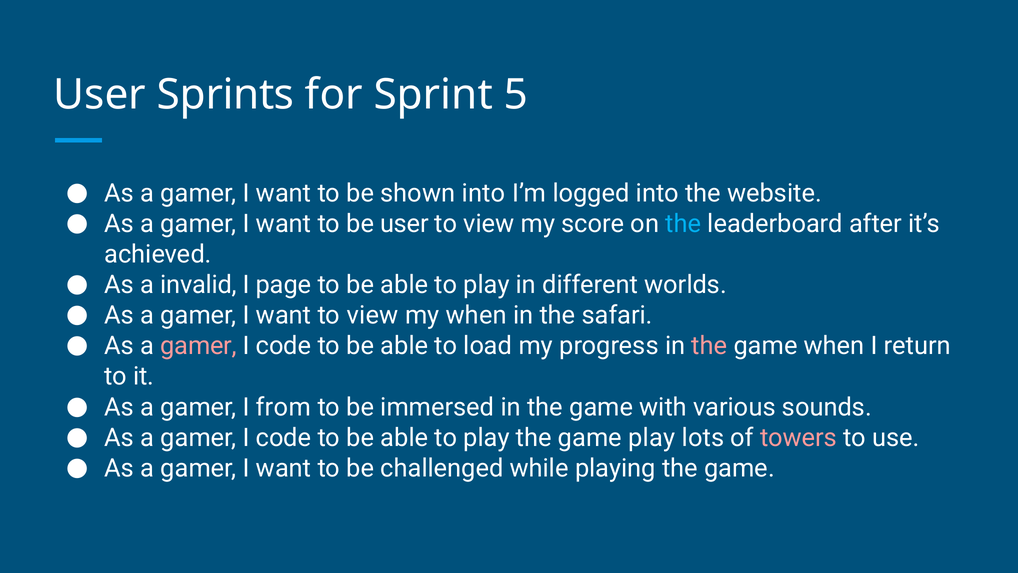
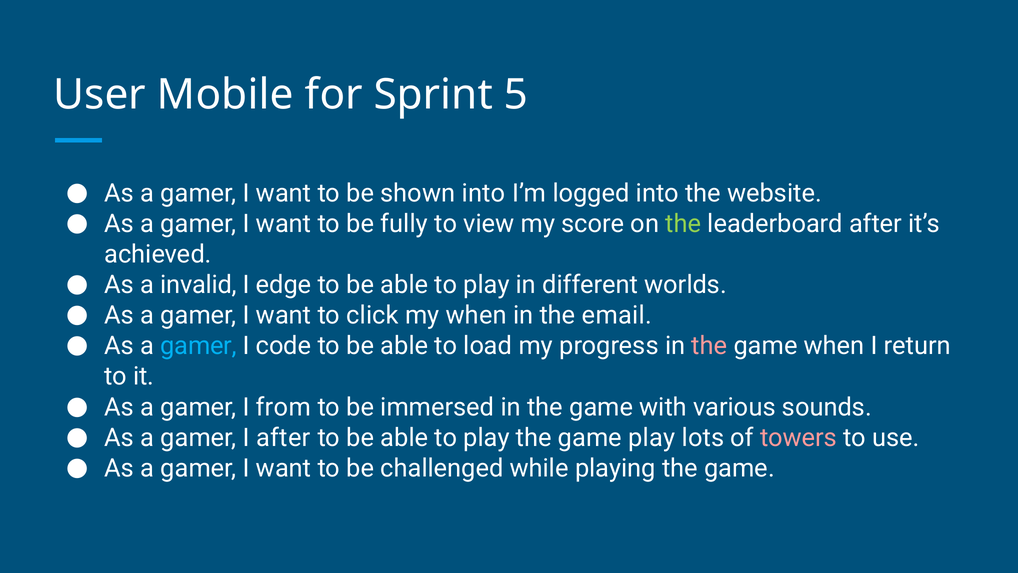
Sprints: Sprints -> Mobile
be user: user -> fully
the at (683, 224) colour: light blue -> light green
page: page -> edge
want to view: view -> click
safari: safari -> email
gamer at (199, 346) colour: pink -> light blue
code at (284, 437): code -> after
